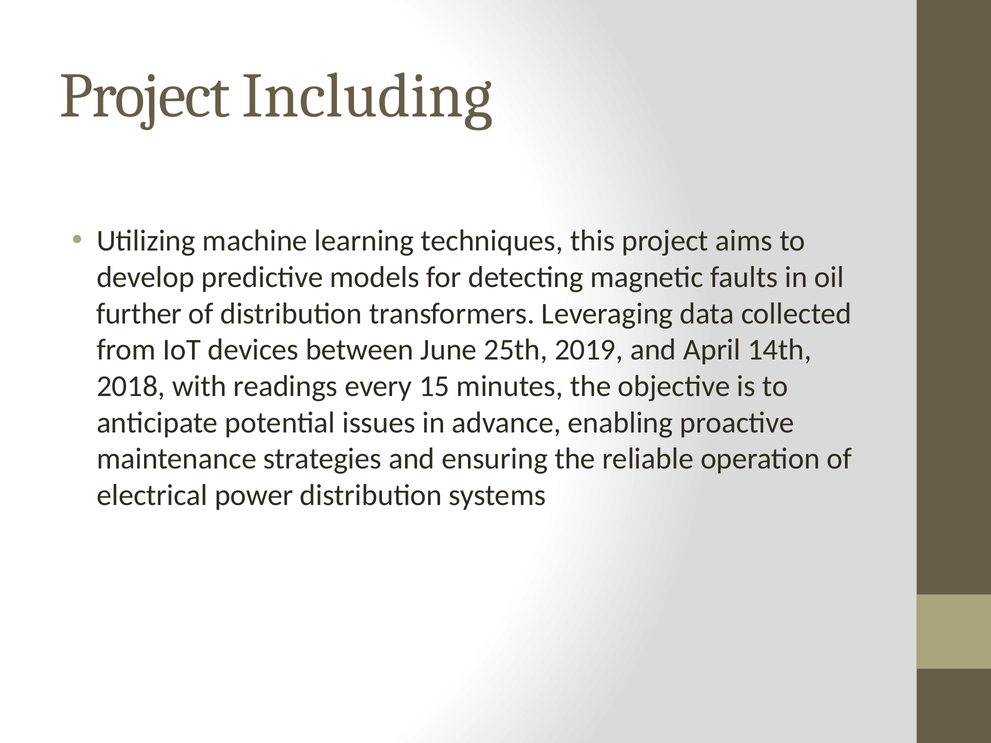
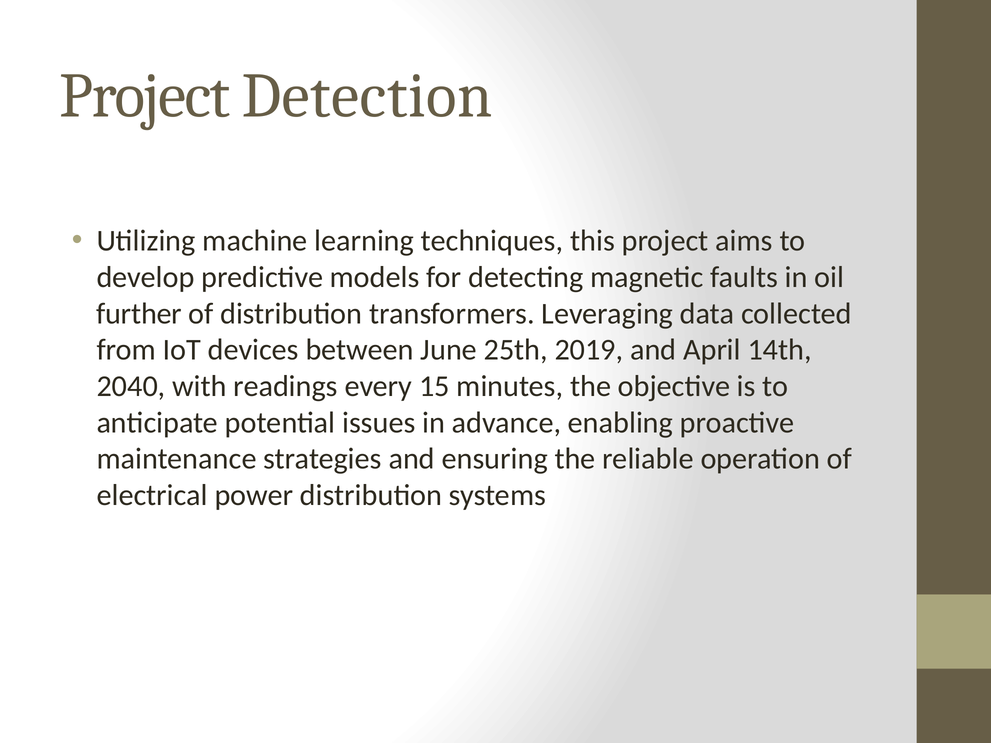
Including: Including -> Detection
2018: 2018 -> 2040
